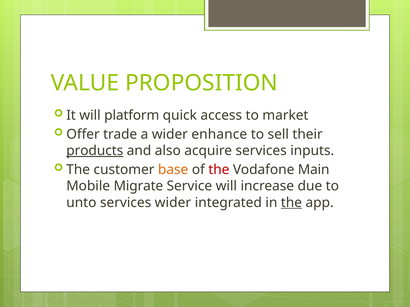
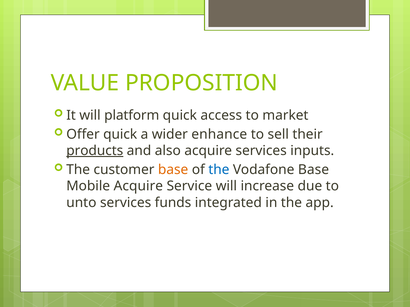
Offer trade: trade -> quick
the at (219, 170) colour: red -> blue
Vodafone Main: Main -> Base
Mobile Migrate: Migrate -> Acquire
services wider: wider -> funds
the at (291, 203) underline: present -> none
